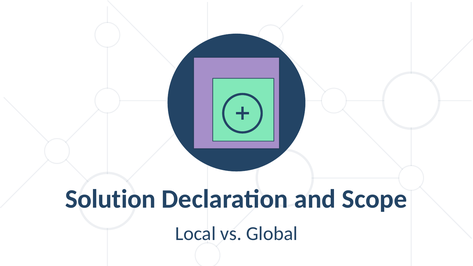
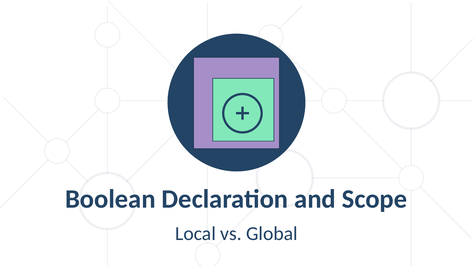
Solution: Solution -> Boolean
